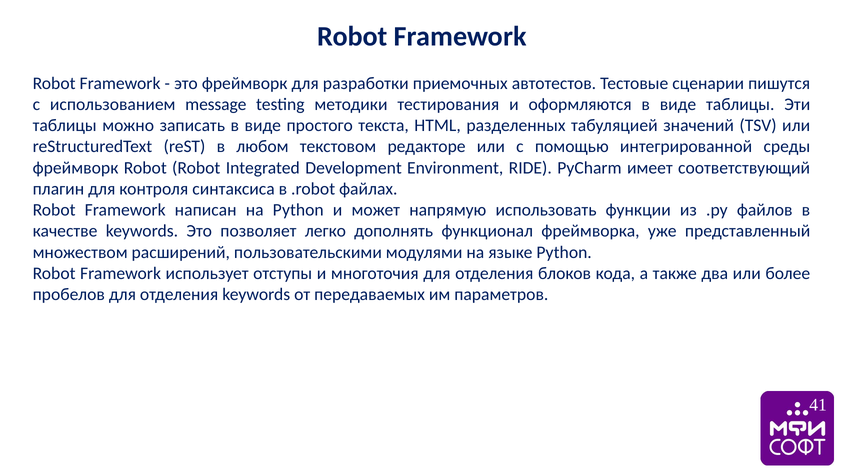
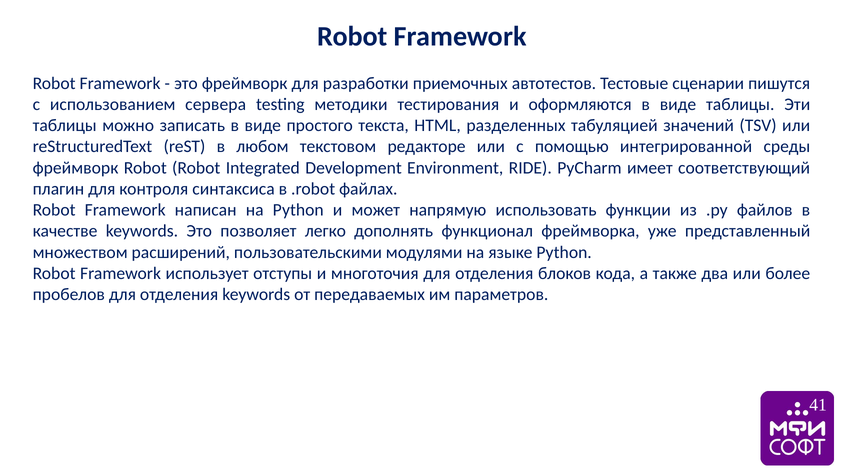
message: message -> сервера
